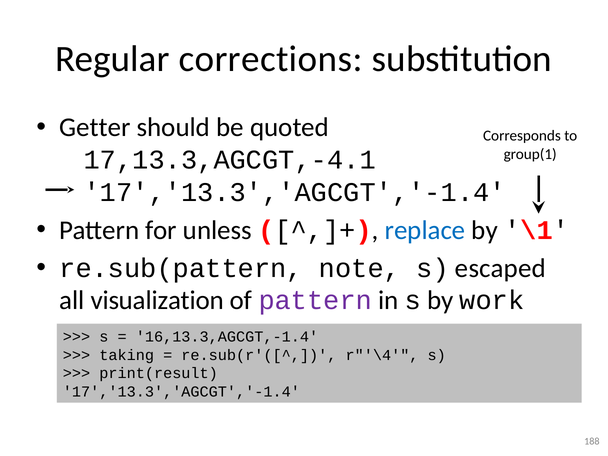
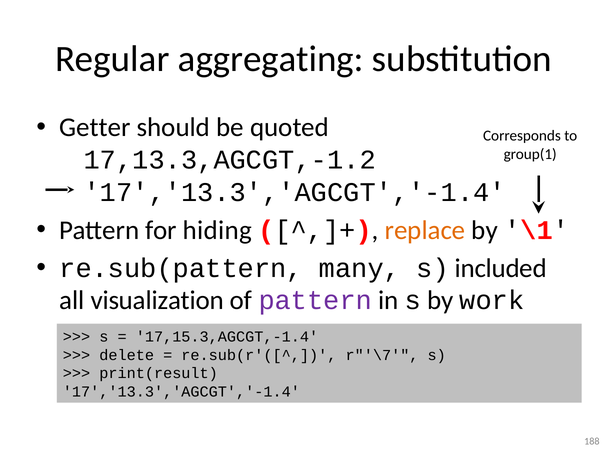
corrections: corrections -> aggregating
17,13.3,AGCGT,-4.1: 17,13.3,AGCGT,-4.1 -> 17,13.3,AGCGT,-1.2
unless: unless -> hiding
replace colour: blue -> orange
note: note -> many
escaped: escaped -> included
16,13.3,AGCGT,-1.4: 16,13.3,AGCGT,-1.4 -> 17,15.3,AGCGT,-1.4
taking: taking -> delete
r"'\4: r"'\4 -> r"'\7
